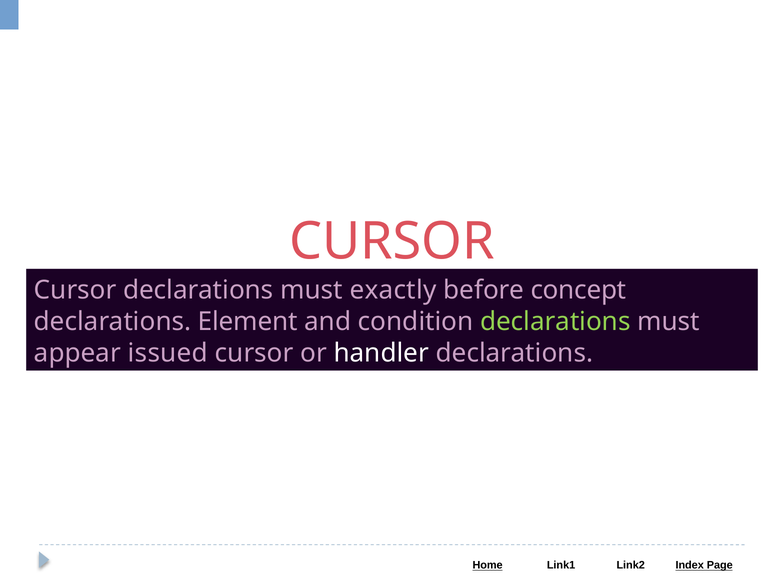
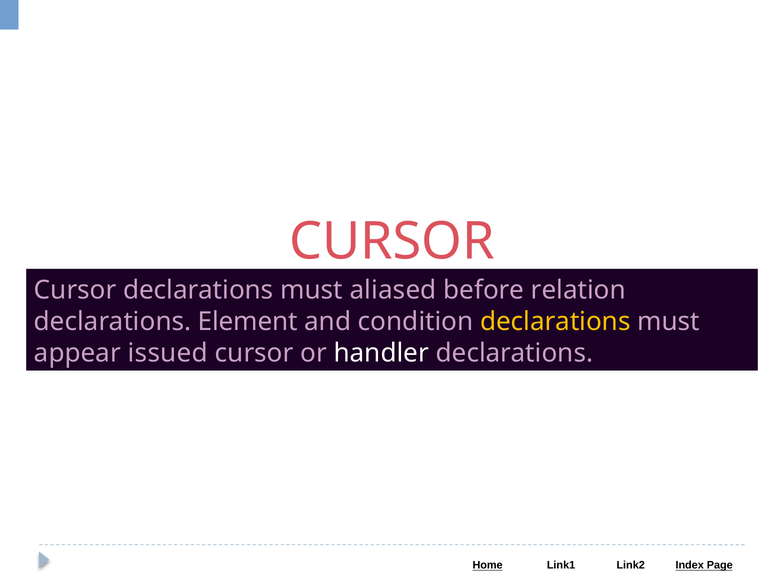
exactly: exactly -> aliased
concept: concept -> relation
declarations at (555, 322) colour: light green -> yellow
